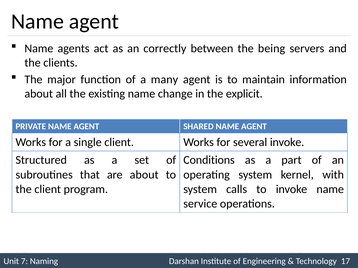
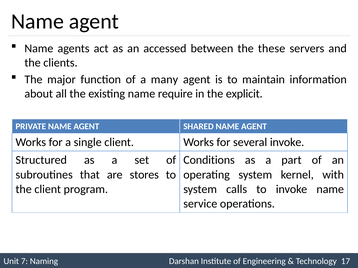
correctly: correctly -> accessed
being: being -> these
change: change -> require
are about: about -> stores
